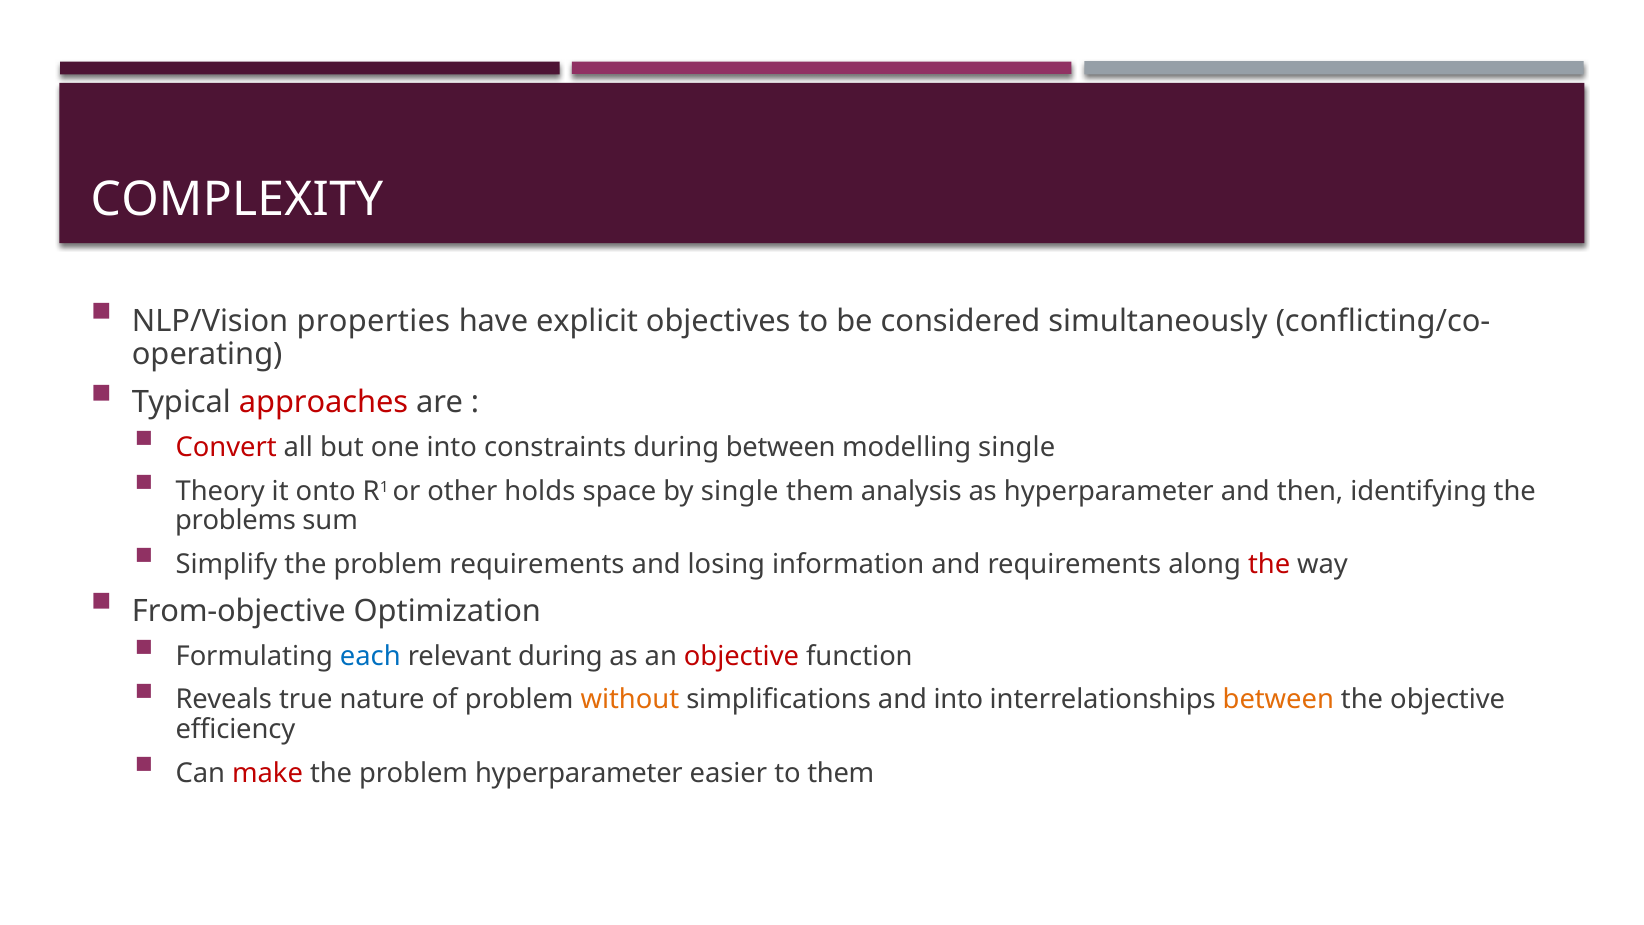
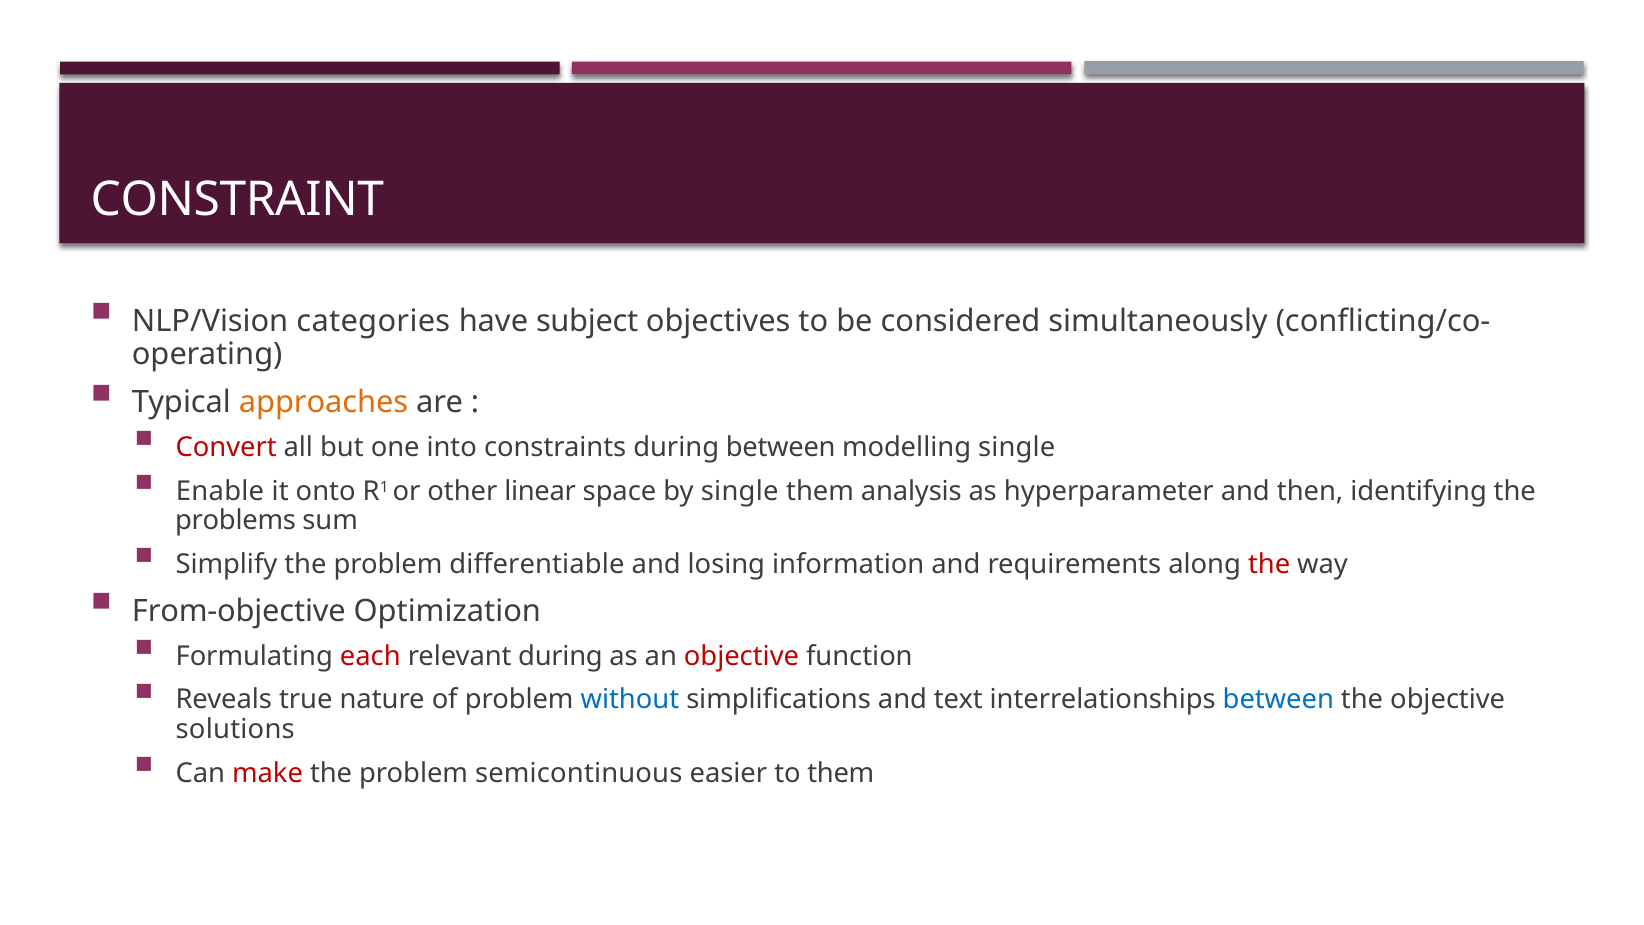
COMPLEXITY: COMPLEXITY -> CONSTRAINT
properties: properties -> categories
explicit: explicit -> subject
approaches colour: red -> orange
Theory: Theory -> Enable
holds: holds -> linear
problem requirements: requirements -> differentiable
each colour: blue -> red
without colour: orange -> blue
and into: into -> text
between at (1278, 700) colour: orange -> blue
efficiency: efficiency -> solutions
problem hyperparameter: hyperparameter -> semicontinuous
